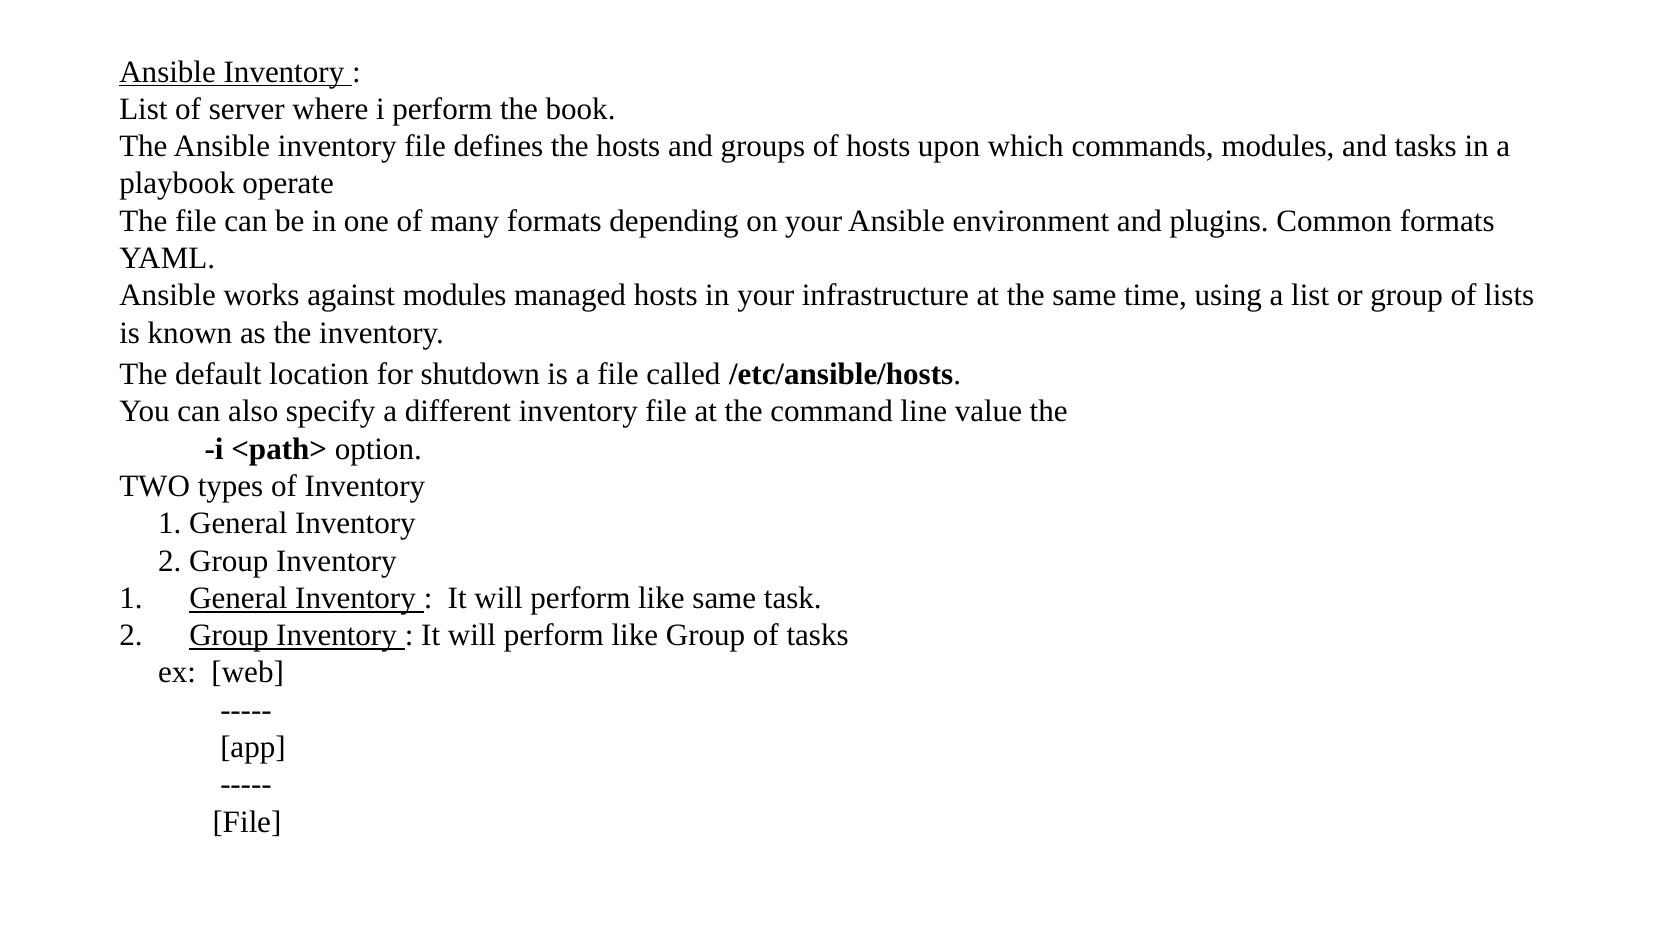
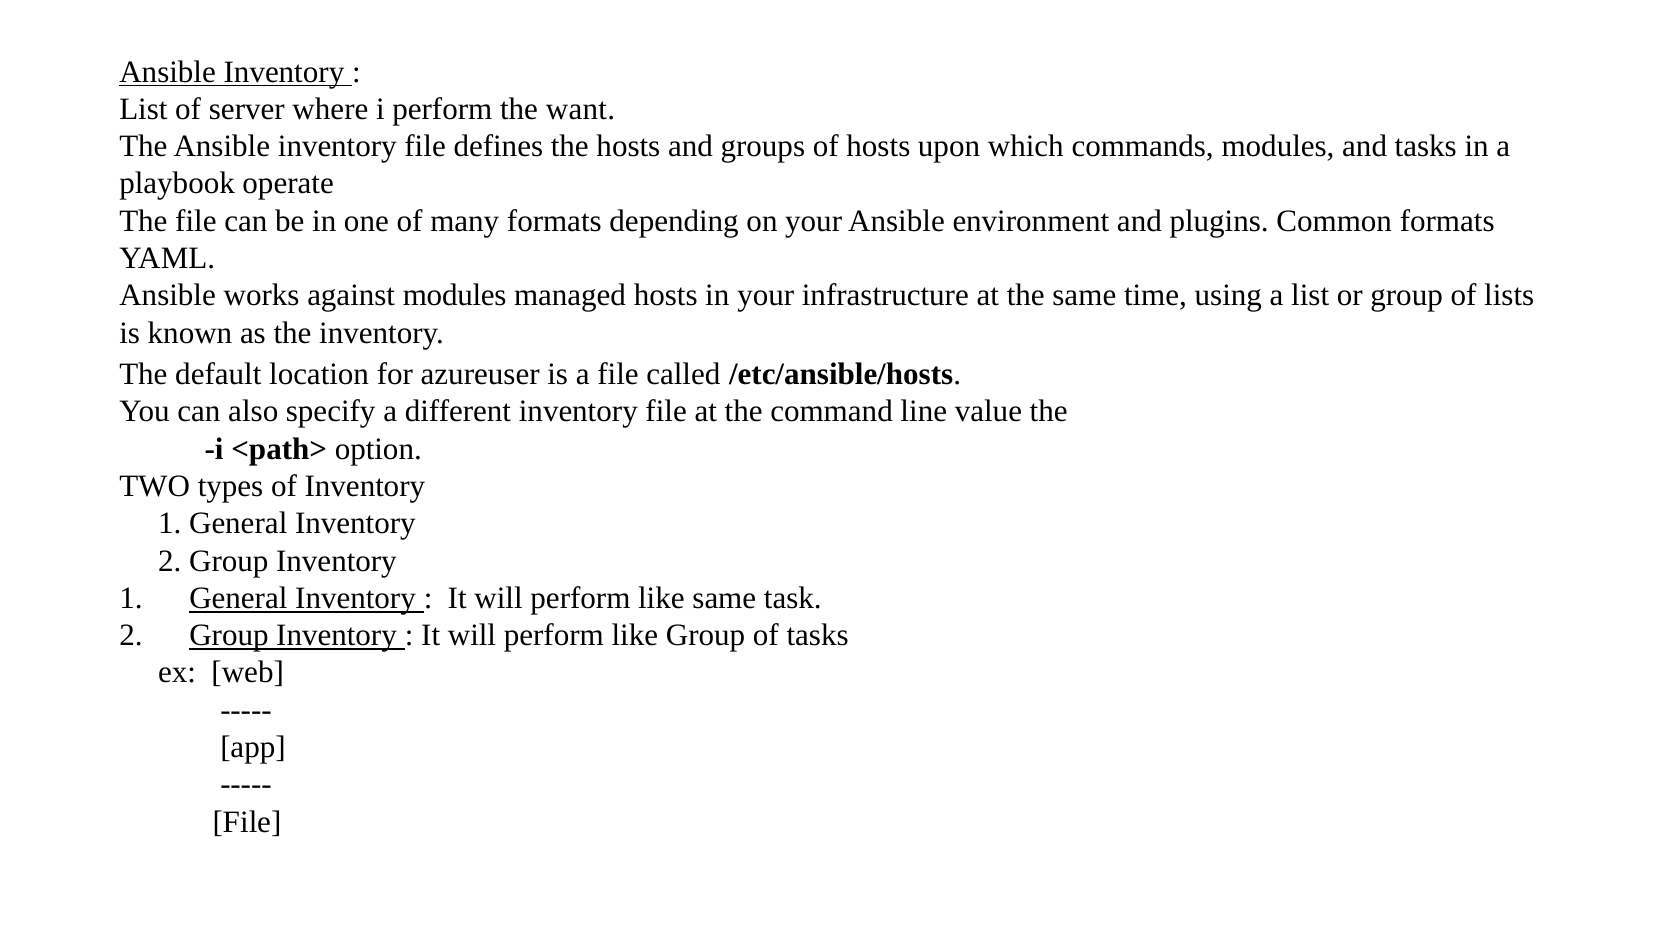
book: book -> want
shutdown: shutdown -> azureuser
